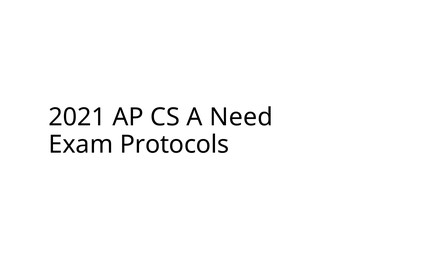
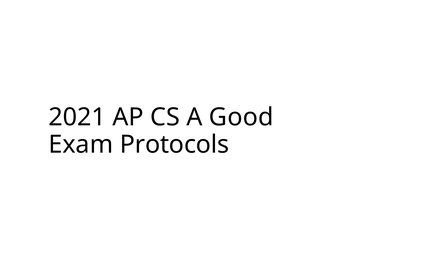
Need: Need -> Good
